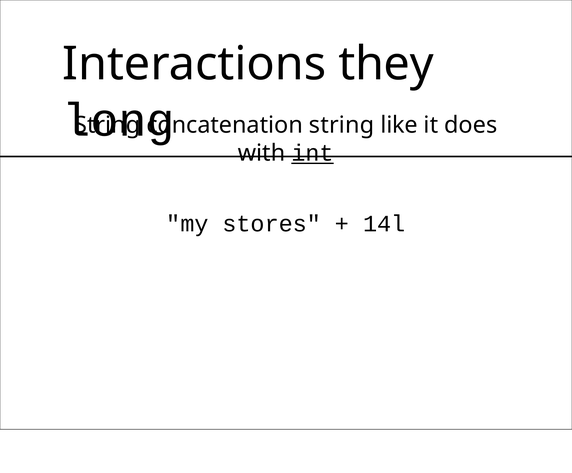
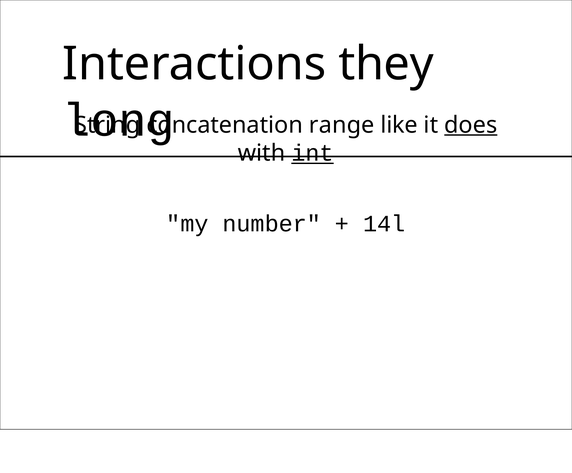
concatenation string: string -> range
does underline: none -> present
stores: stores -> number
